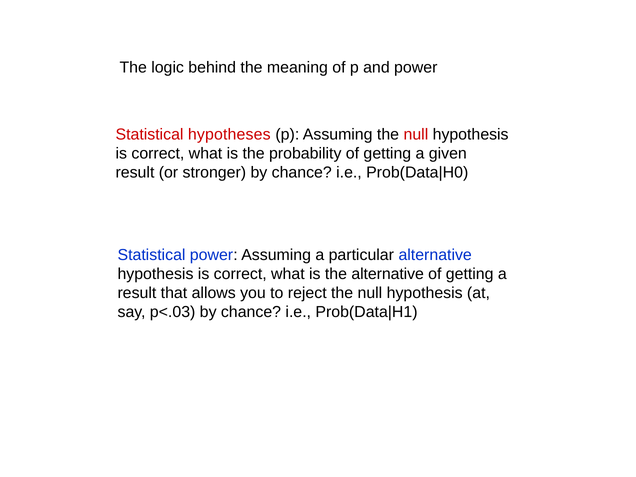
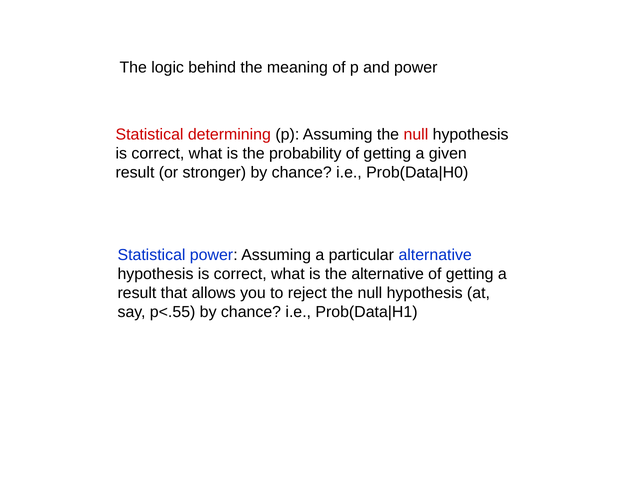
hypotheses: hypotheses -> determining
p<.03: p<.03 -> p<.55
